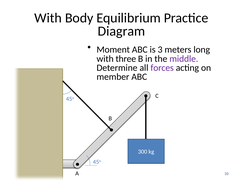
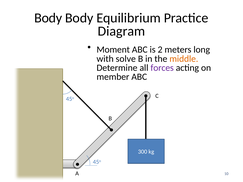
With at (48, 18): With -> Body
3: 3 -> 2
three: three -> solve
middle colour: purple -> orange
